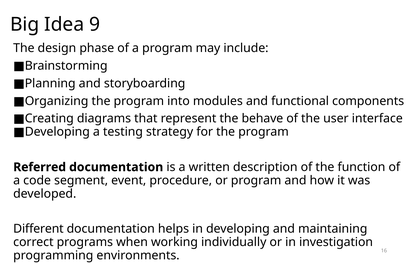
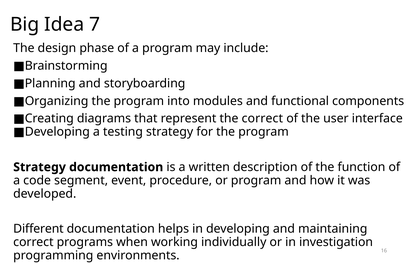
9: 9 -> 7
the behave: behave -> correct
Referred at (40, 167): Referred -> Strategy
